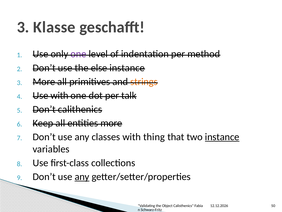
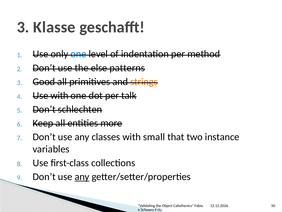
one at (78, 54) colour: purple -> blue
else instance: instance -> patterns
3 More: More -> Good
calithenics: calithenics -> schlechten
thing: thing -> small
instance at (222, 137) underline: present -> none
